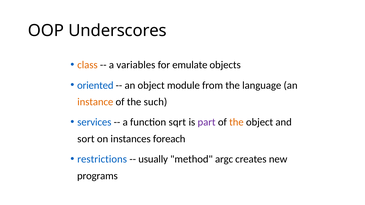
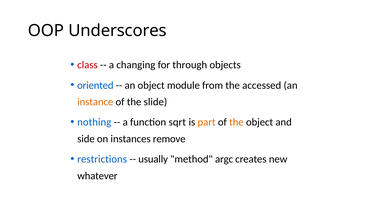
class colour: orange -> red
variables: variables -> changing
emulate: emulate -> through
language: language -> accessed
such: such -> slide
services: services -> nothing
part colour: purple -> orange
sort: sort -> side
foreach: foreach -> remove
programs: programs -> whatever
